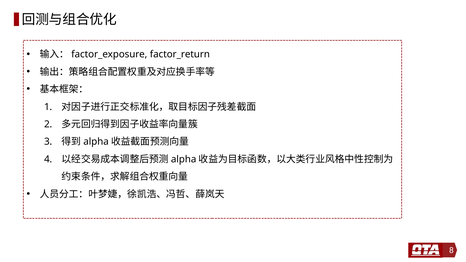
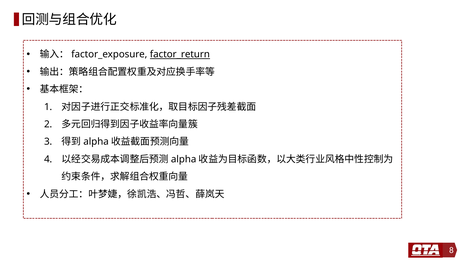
factor_return underline: none -> present
